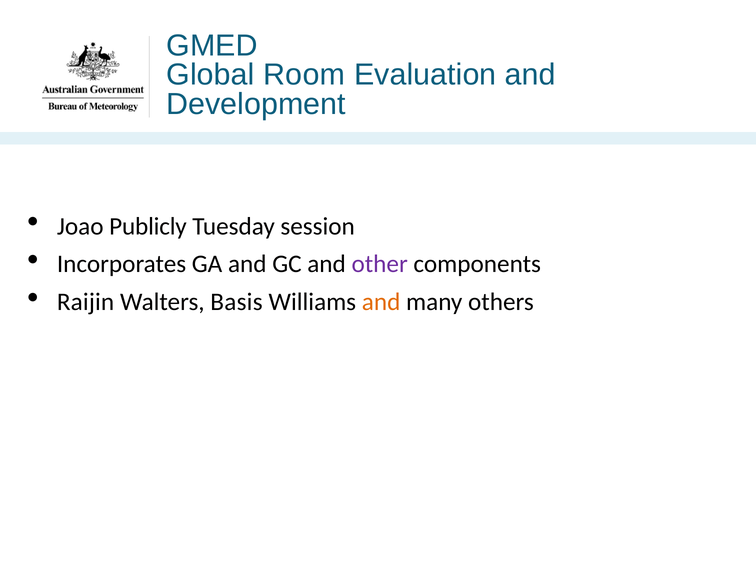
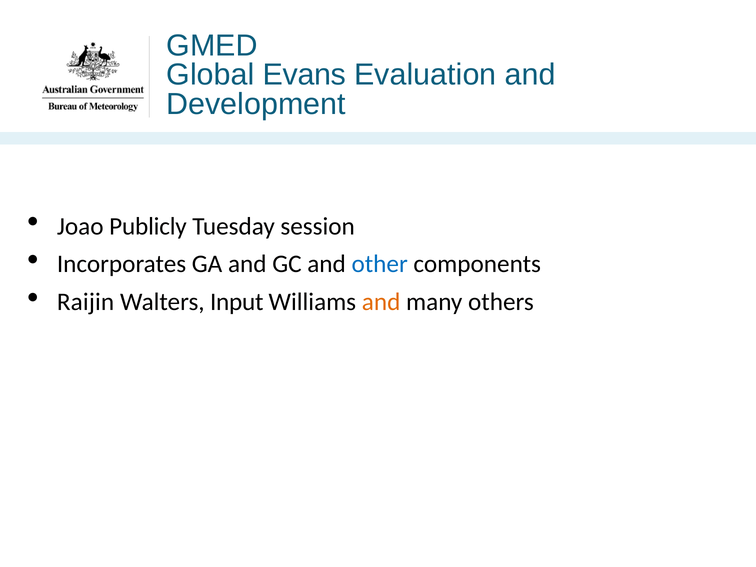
Room: Room -> Evans
other colour: purple -> blue
Basis: Basis -> Input
